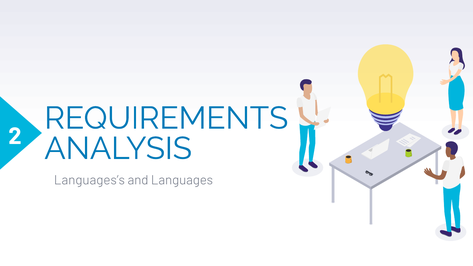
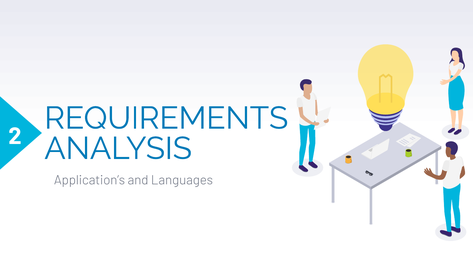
Languages’s: Languages’s -> Application’s
